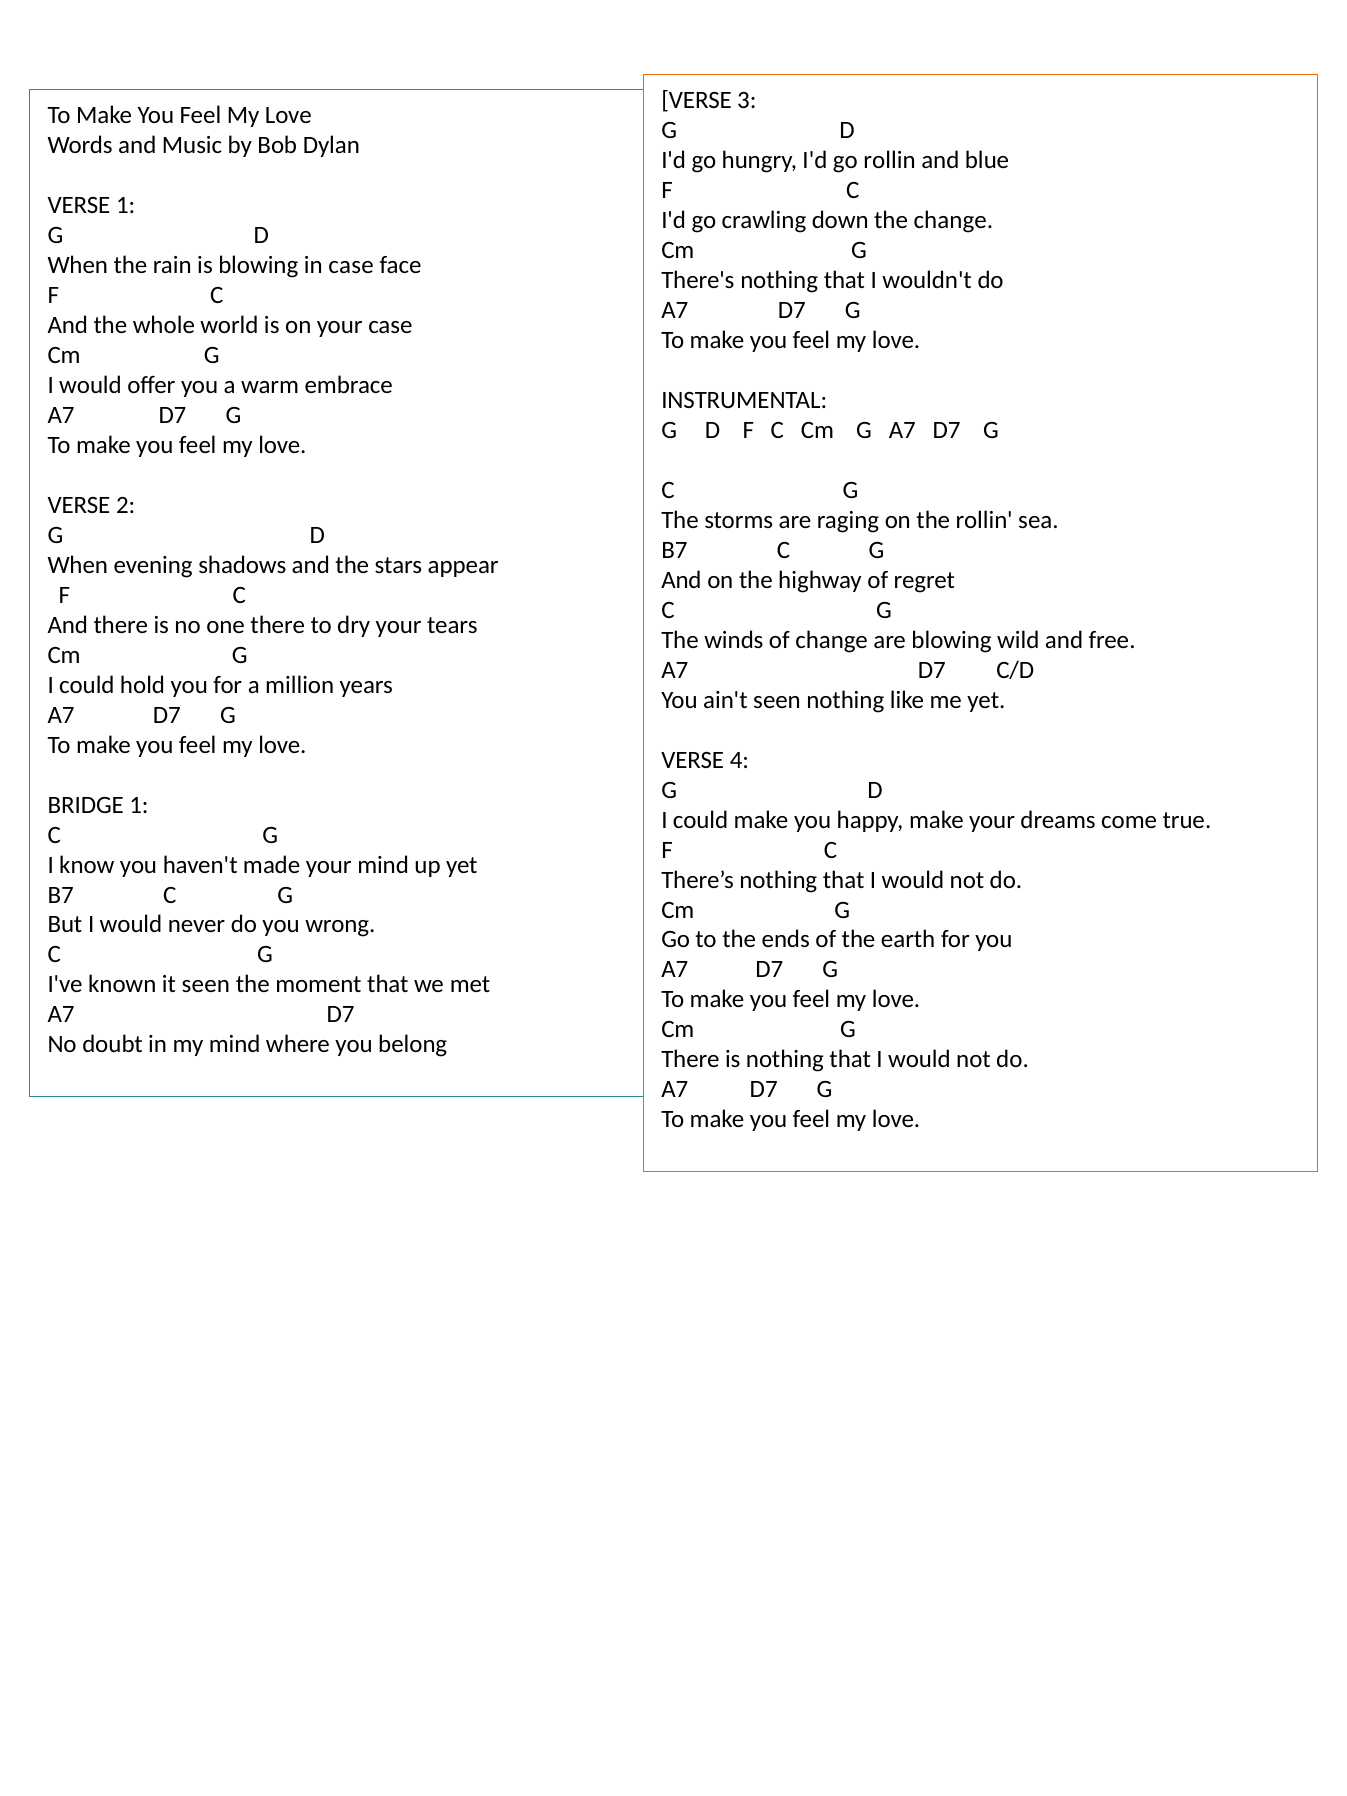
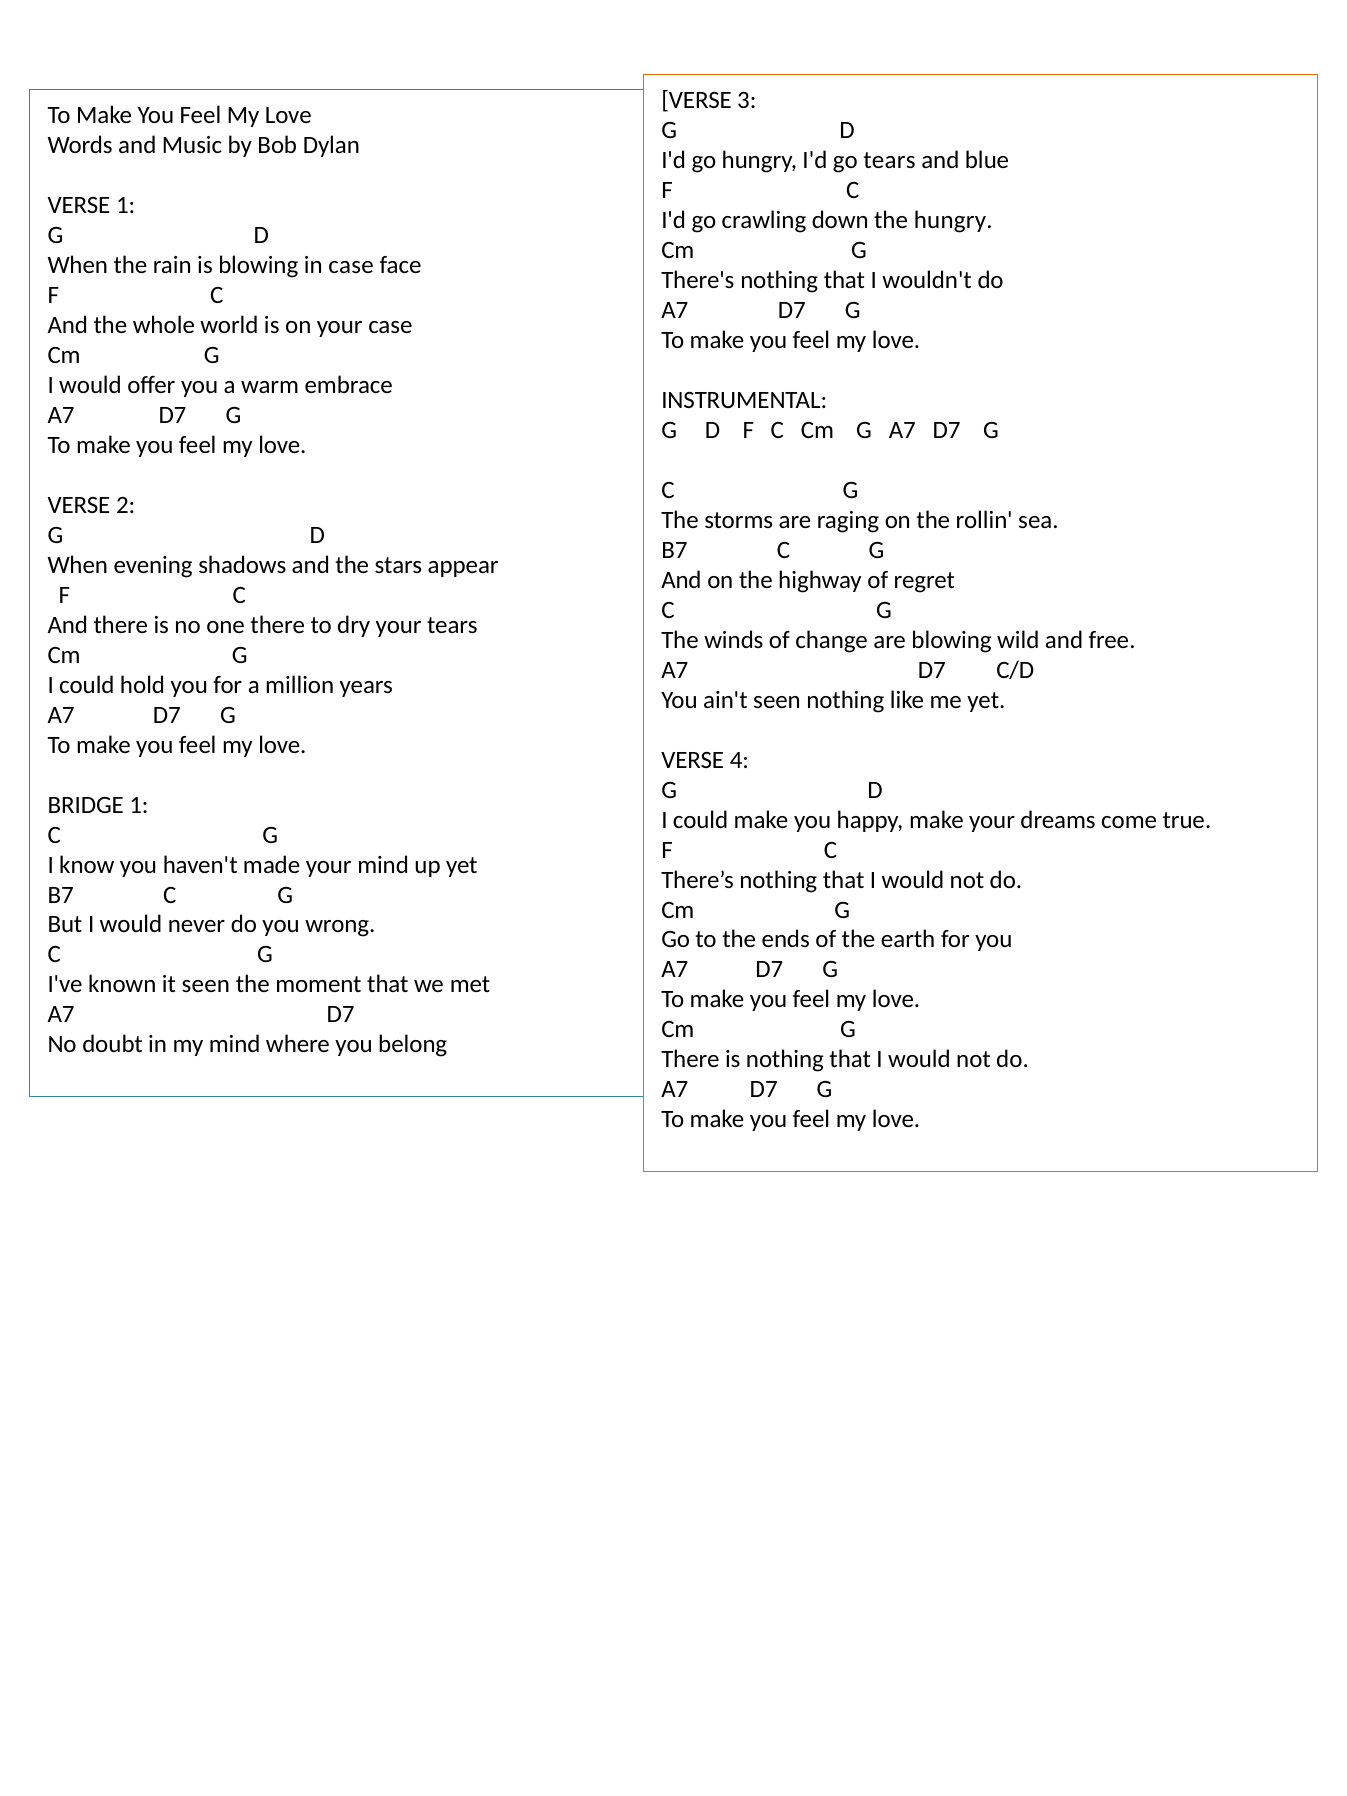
go rollin: rollin -> tears
the change: change -> hungry
